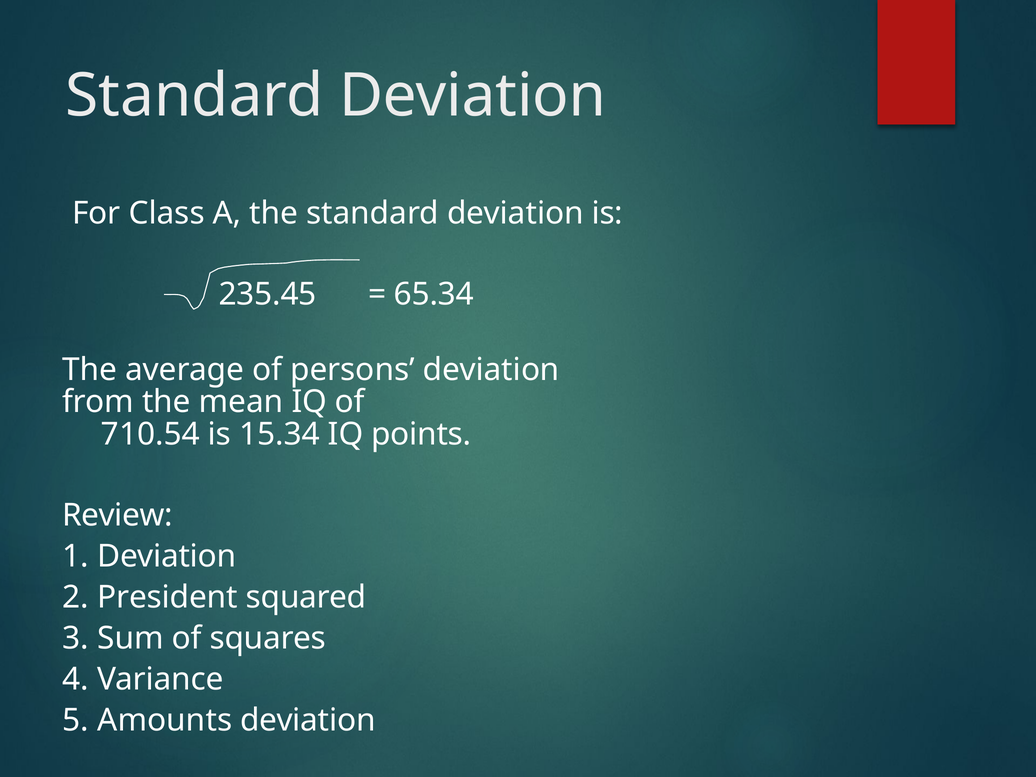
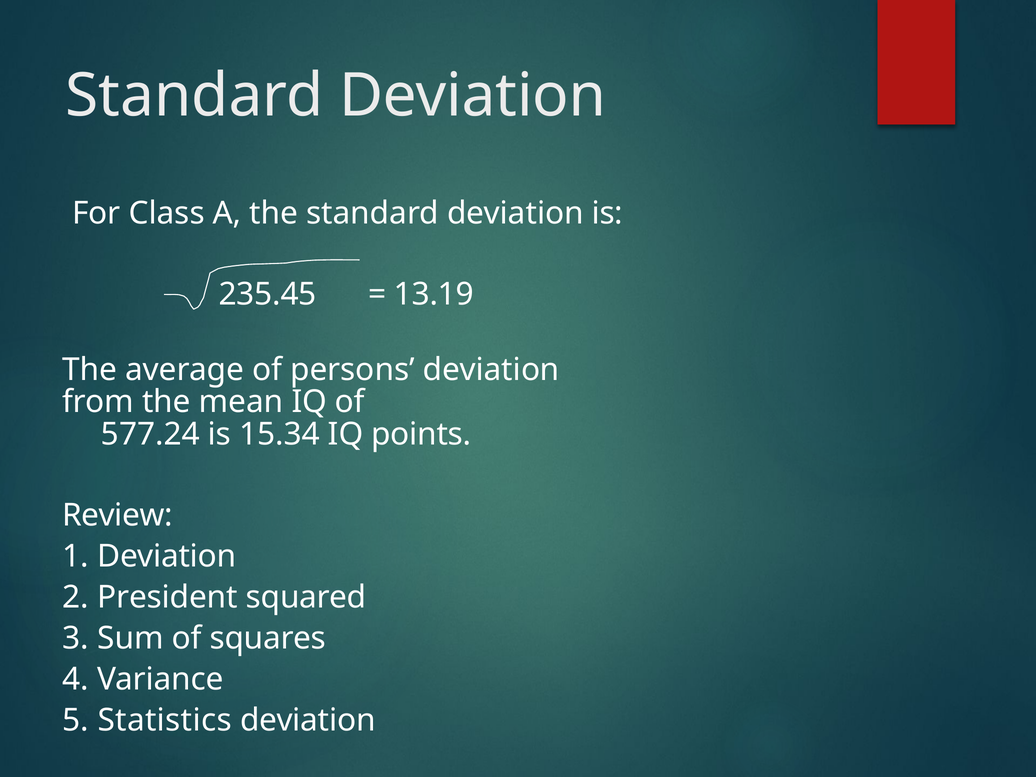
65.34: 65.34 -> 13.19
710.54: 710.54 -> 577.24
Amounts: Amounts -> Statistics
